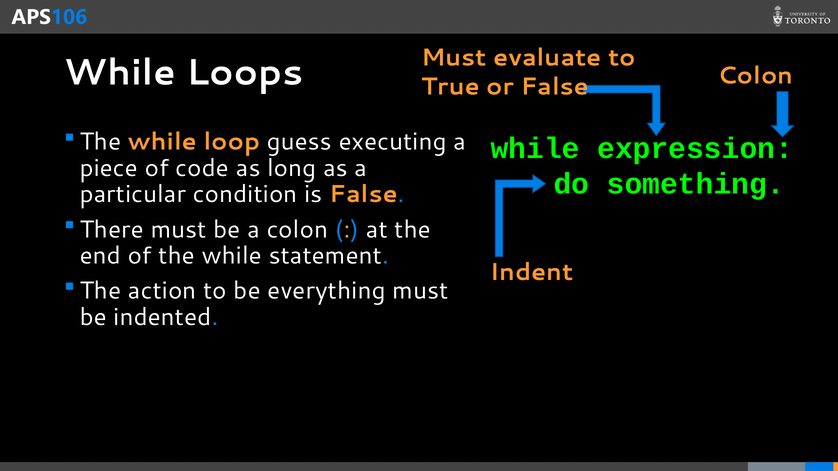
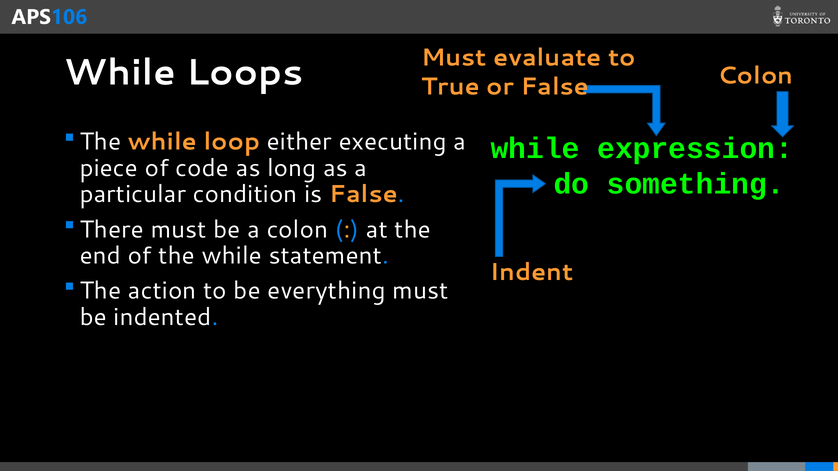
guess: guess -> either
